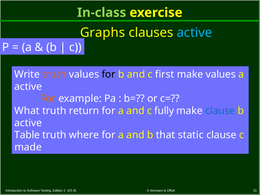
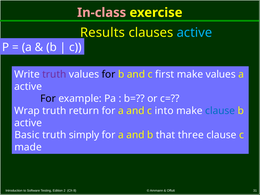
In-class colour: light green -> pink
Graphs: Graphs -> Results
truth at (54, 74) colour: orange -> purple
For at (48, 99) colour: orange -> black
What: What -> Wrap
fully: fully -> into
Table: Table -> Basic
where: where -> simply
static: static -> three
